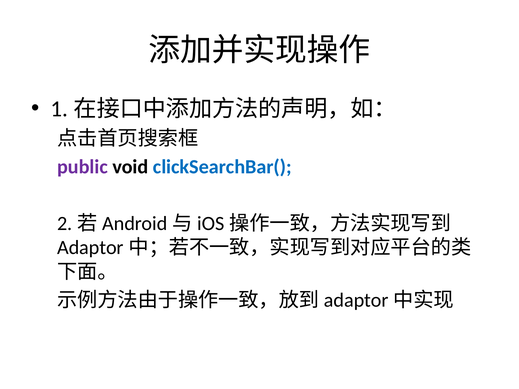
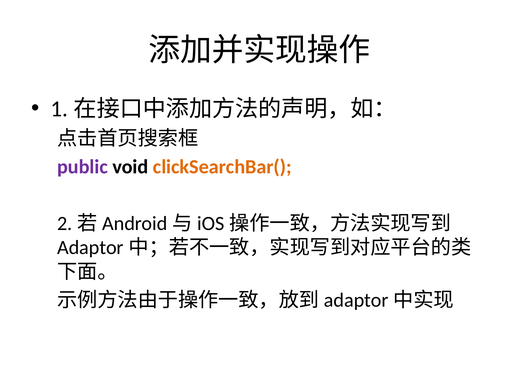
clickSearchBar( colour: blue -> orange
